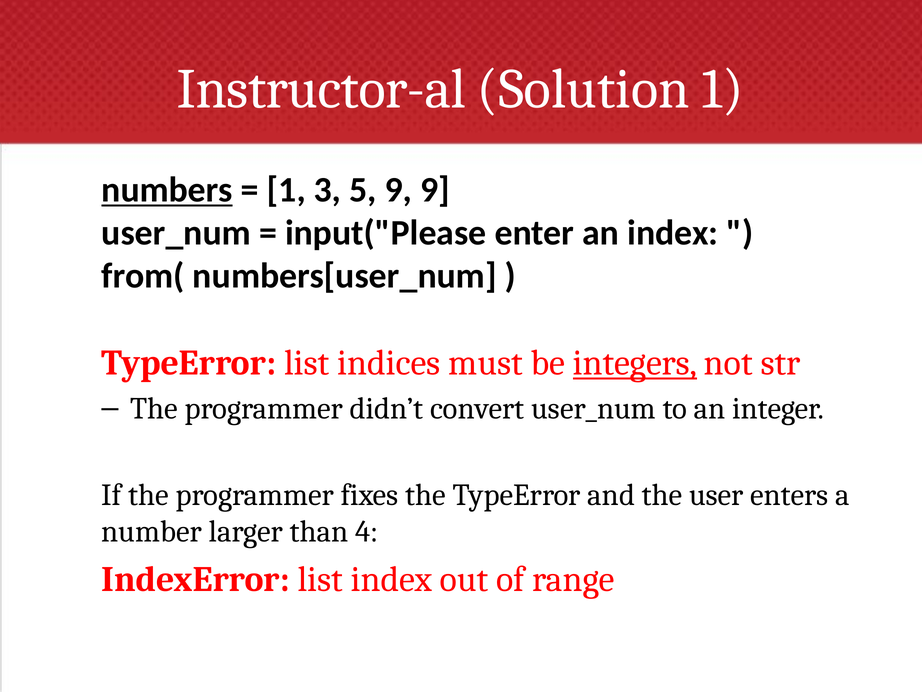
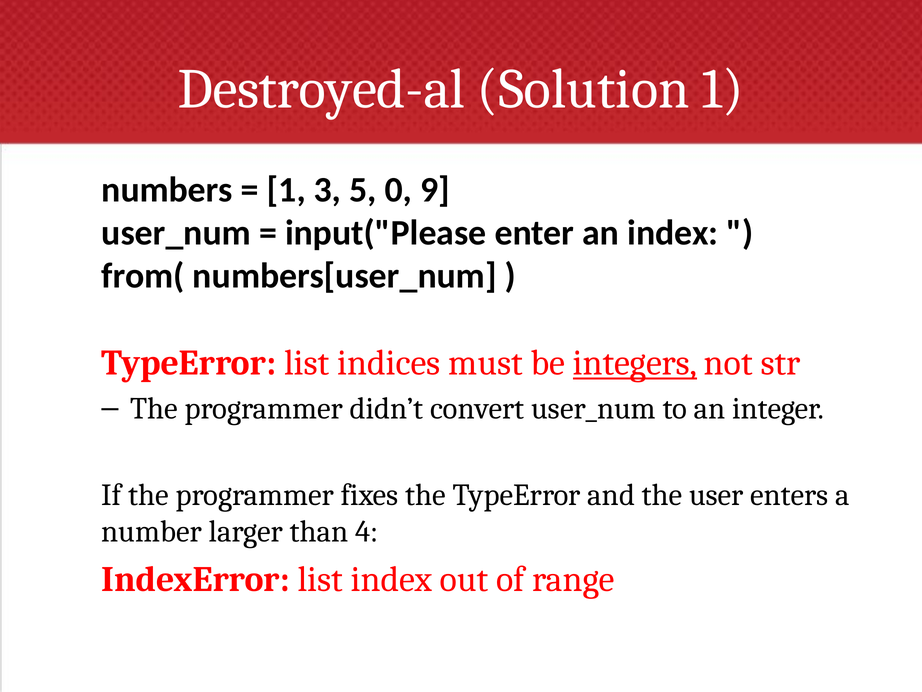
Instructor-al: Instructor-al -> Destroyed-al
numbers underline: present -> none
5 9: 9 -> 0
